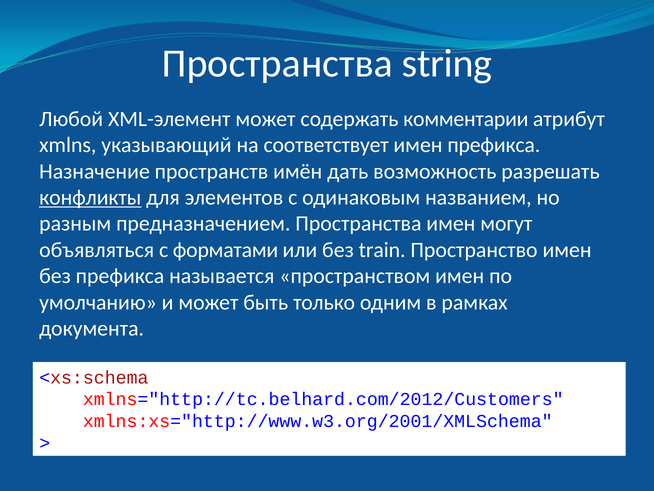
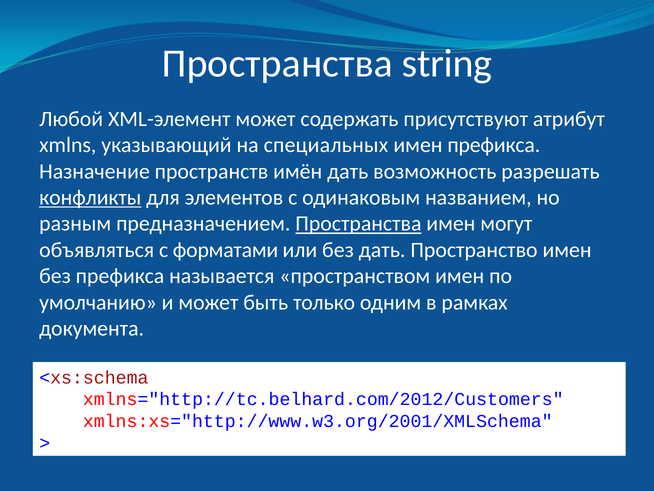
комментарии: комментарии -> присутствуют
соответствует: соответствует -> специальных
Пространства at (358, 224) underline: none -> present
без train: train -> дать
